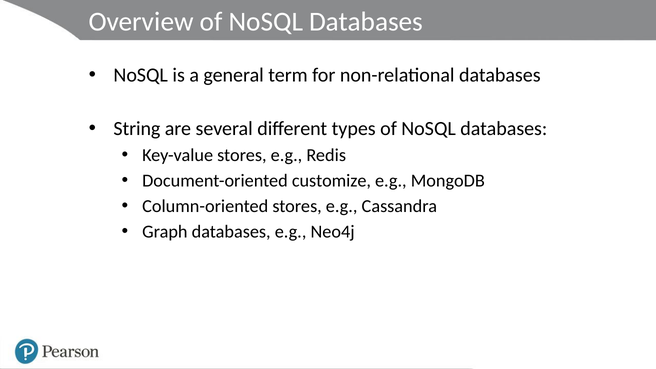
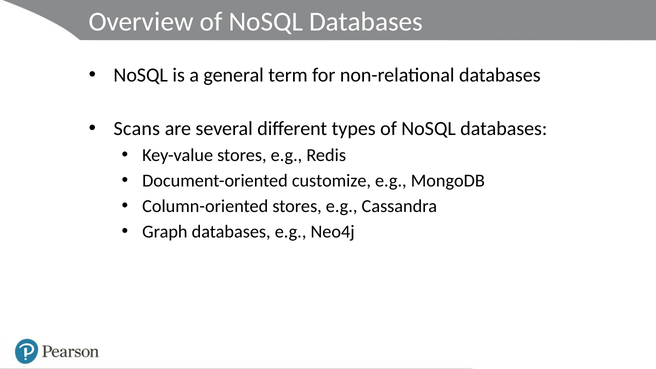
String: String -> Scans
